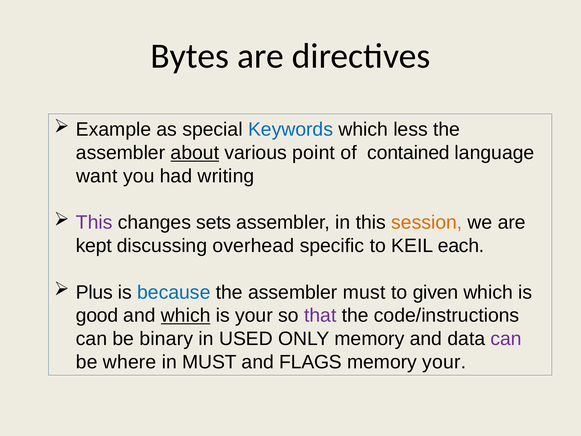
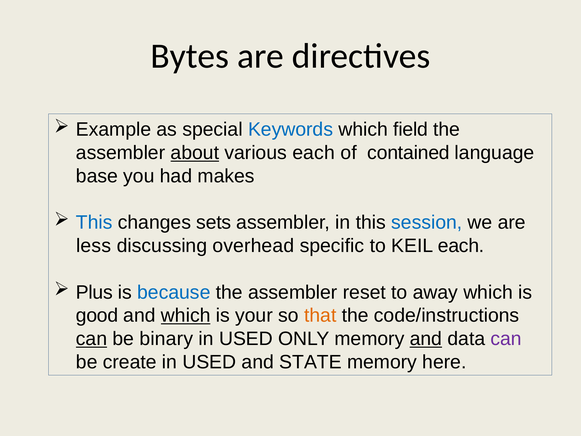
less: less -> field
various point: point -> each
want: want -> base
writing: writing -> makes
This at (94, 222) colour: purple -> blue
session colour: orange -> blue
kept: kept -> less
assembler must: must -> reset
given: given -> away
that colour: purple -> orange
can at (92, 339) underline: none -> present
and at (426, 339) underline: none -> present
where: where -> create
MUST at (209, 362): MUST -> USED
FLAGS: FLAGS -> STATE
memory your: your -> here
